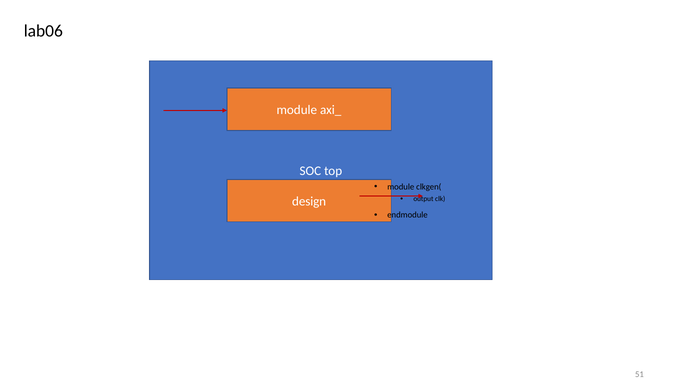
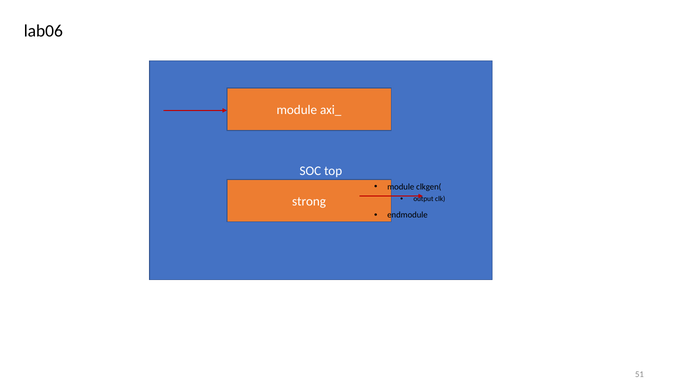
design: design -> strong
